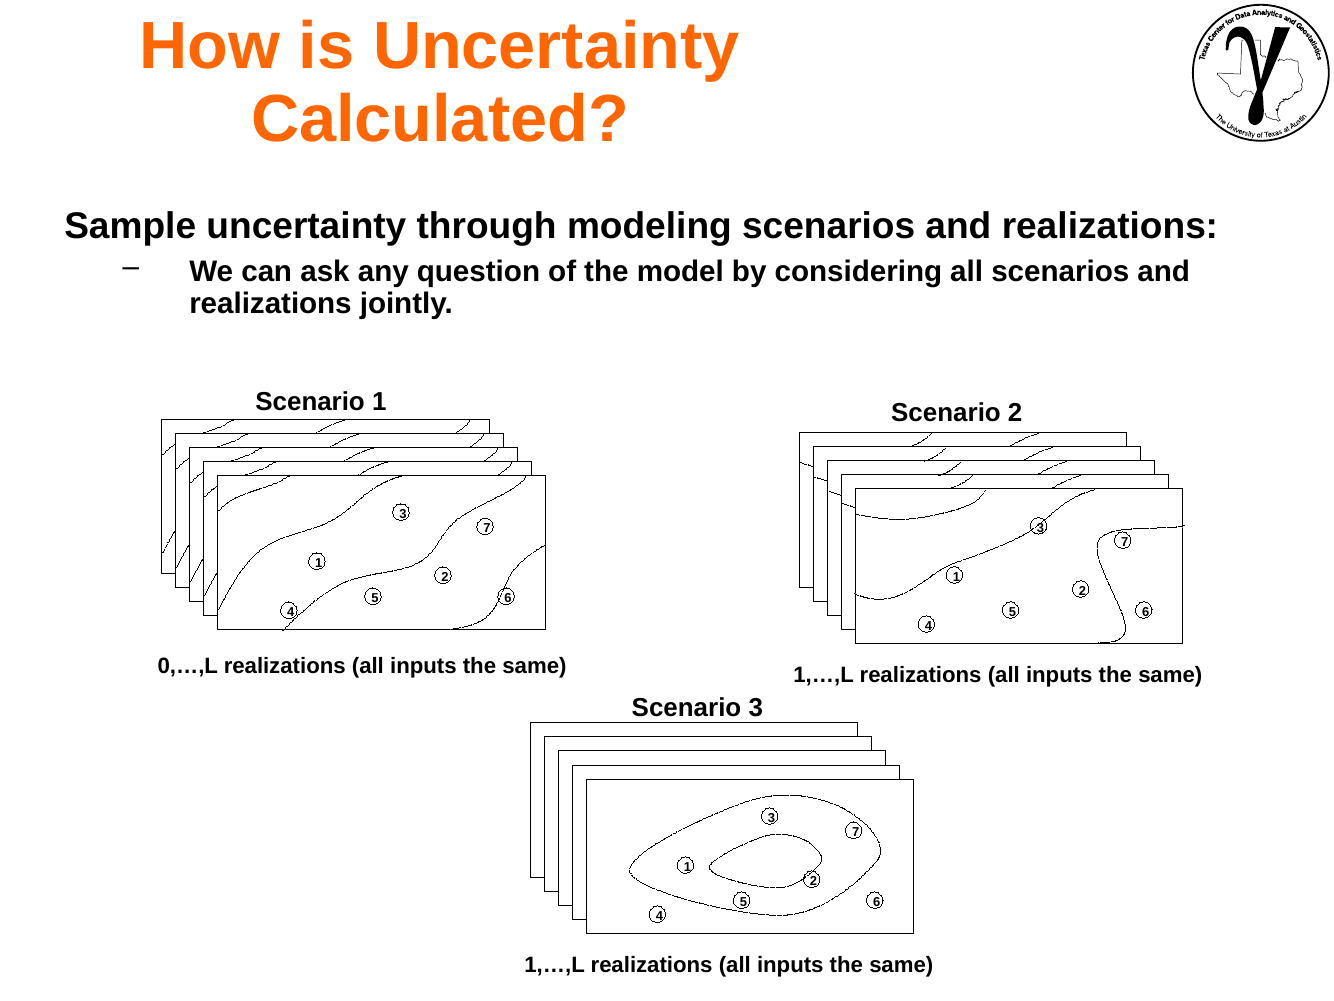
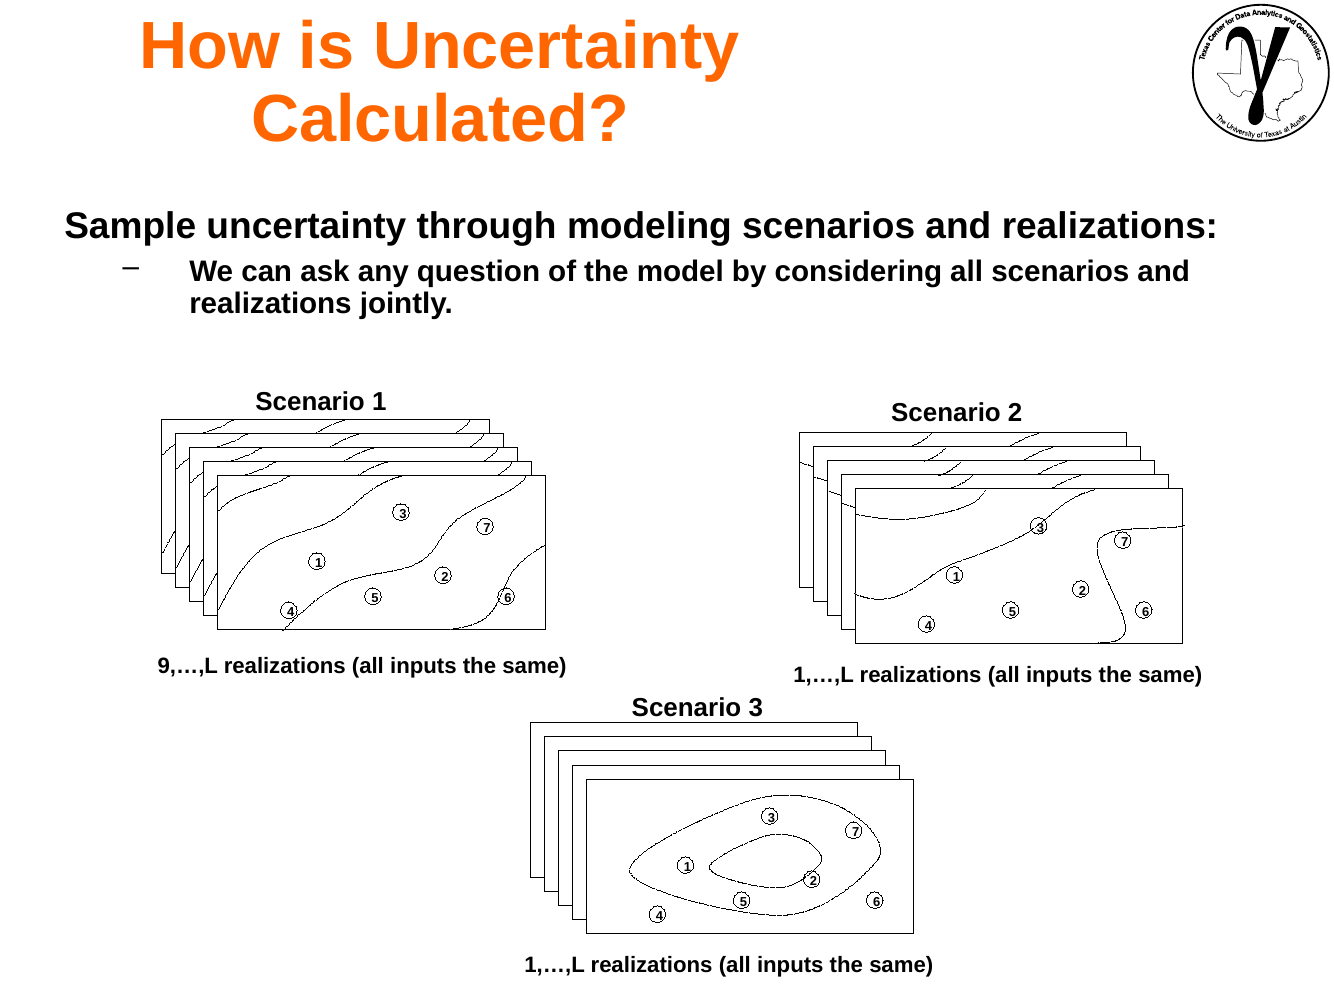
0,…,L: 0,…,L -> 9,…,L
